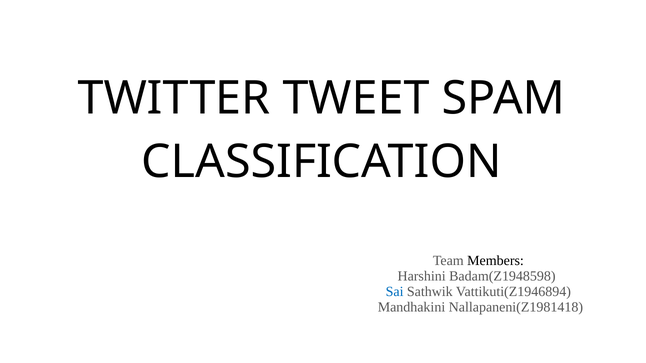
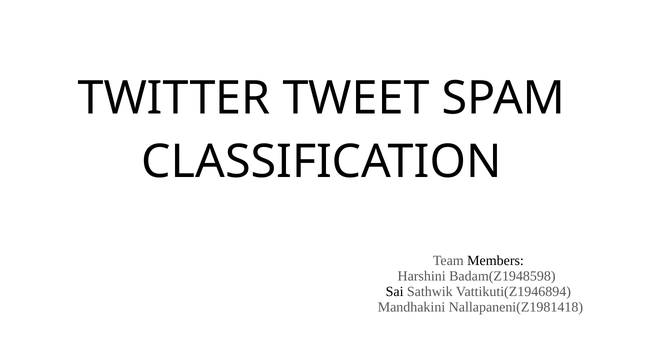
Sai colour: blue -> black
